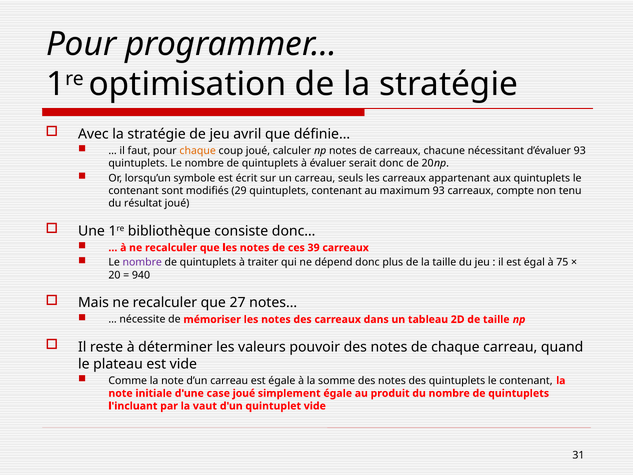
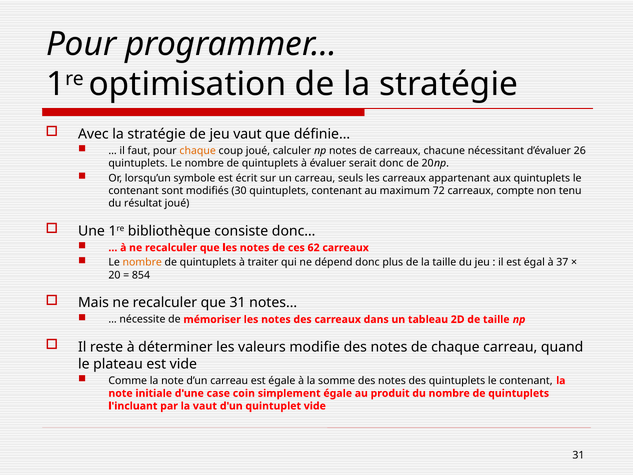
jeu avril: avril -> vaut
d’évaluer 93: 93 -> 26
29: 29 -> 30
maximum 93: 93 -> 72
39: 39 -> 62
nombre at (142, 262) colour: purple -> orange
75: 75 -> 37
940: 940 -> 854
que 27: 27 -> 31
pouvoir: pouvoir -> modifie
case joué: joué -> coin
